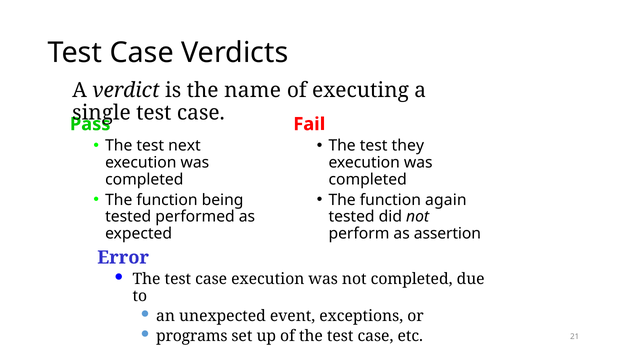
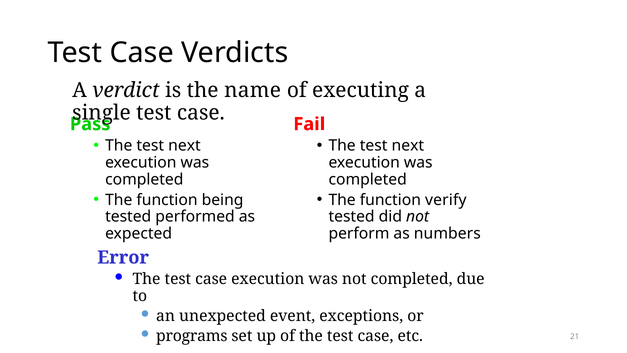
they at (408, 146): they -> next
again: again -> verify
assertion: assertion -> numbers
